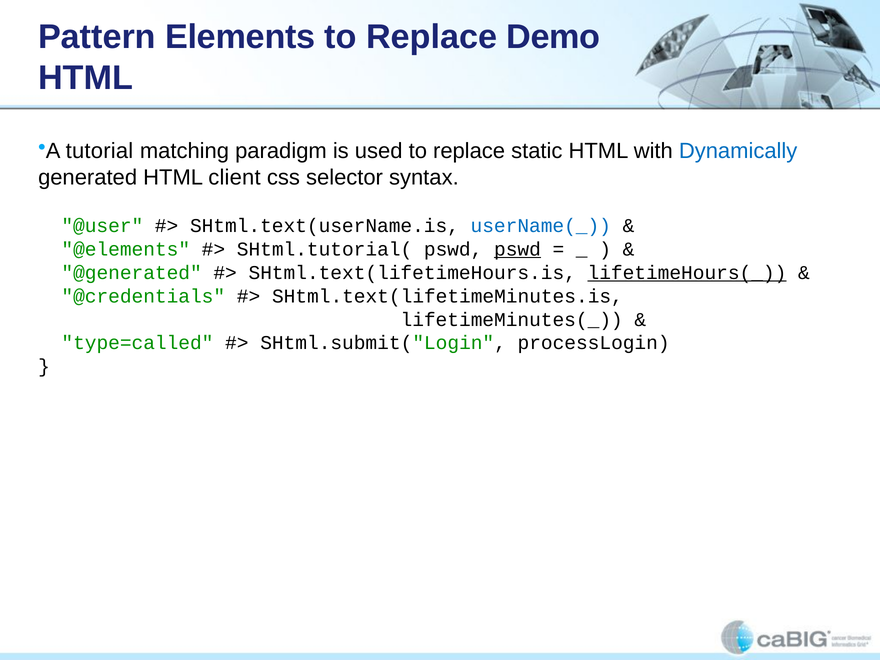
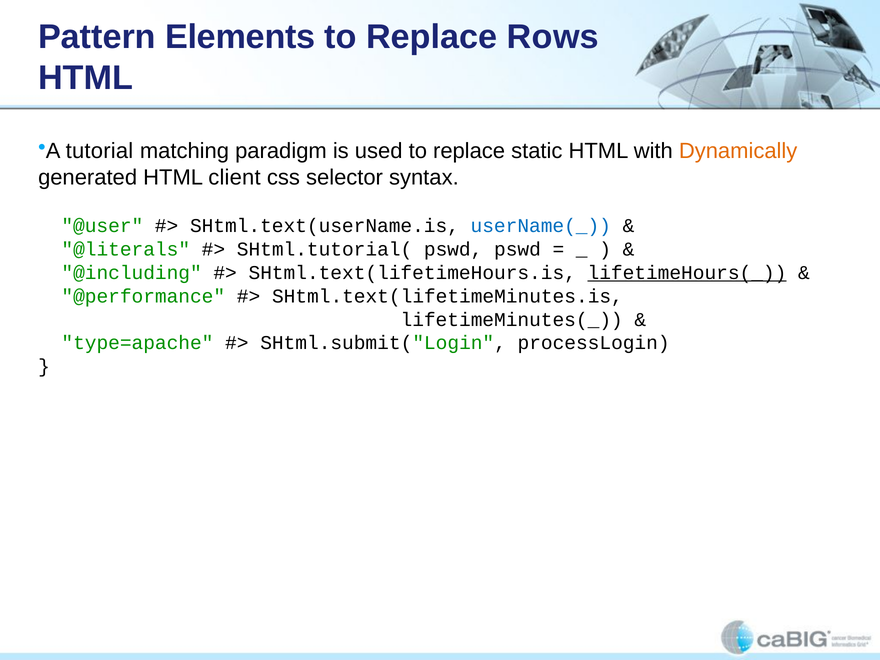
Demo: Demo -> Rows
Dynamically colour: blue -> orange
@elements: @elements -> @literals
pswd at (517, 249) underline: present -> none
@generated: @generated -> @including
@credentials: @credentials -> @performance
type=called: type=called -> type=apache
